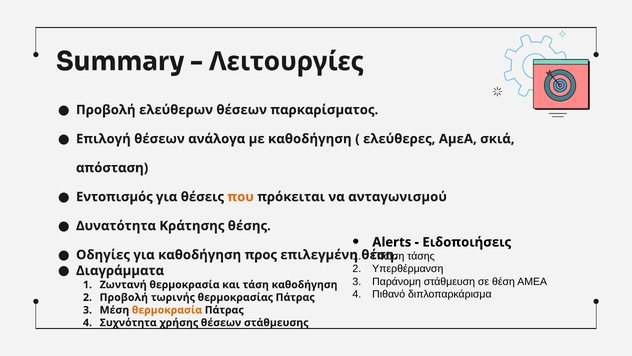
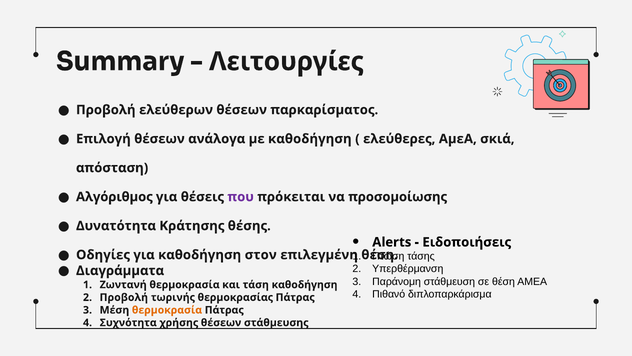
Εντοπισμός: Εντοπισμός -> Αλγόριθμος
που colour: orange -> purple
ανταγωνισμού: ανταγωνισμού -> προσομοίωσης
προς: προς -> στον
